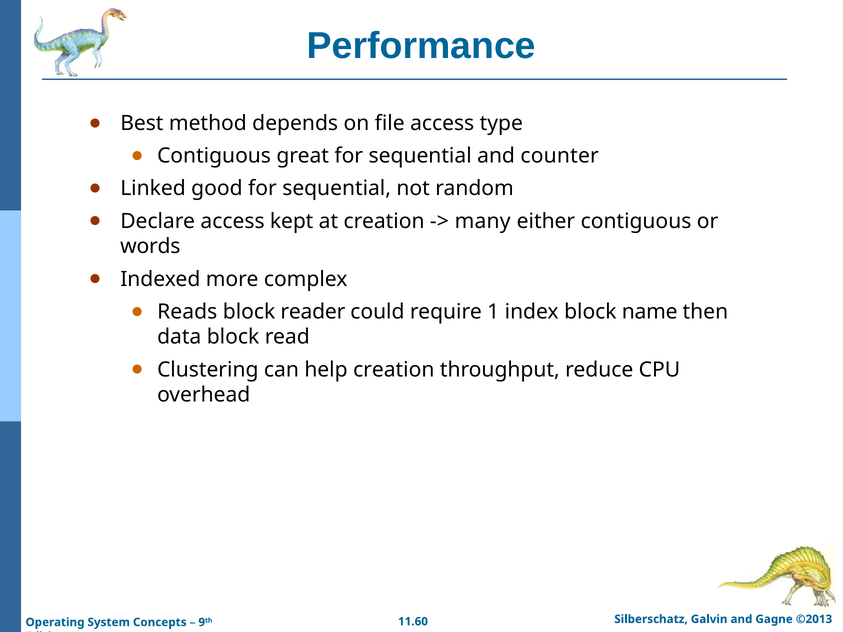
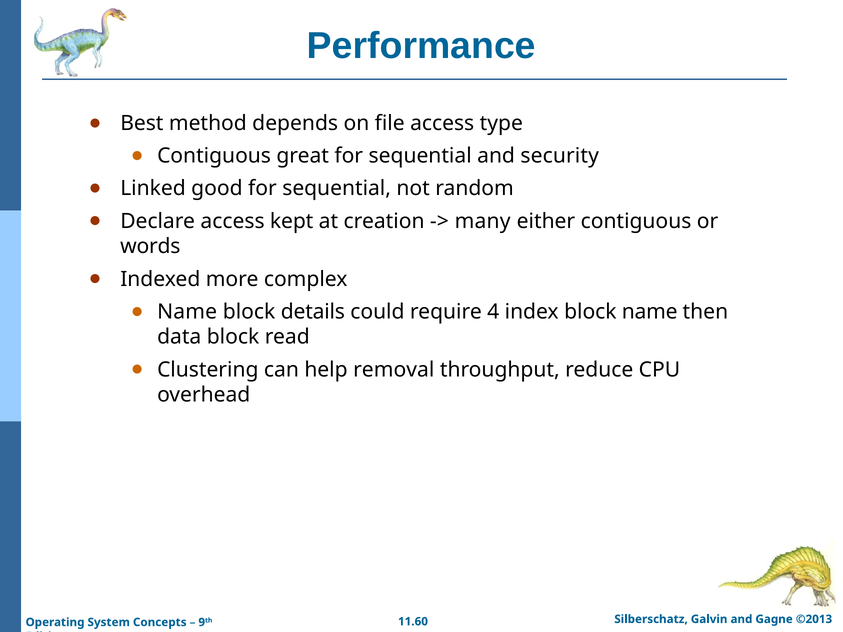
counter: counter -> security
Reads at (187, 312): Reads -> Name
reader: reader -> details
1: 1 -> 4
help creation: creation -> removal
